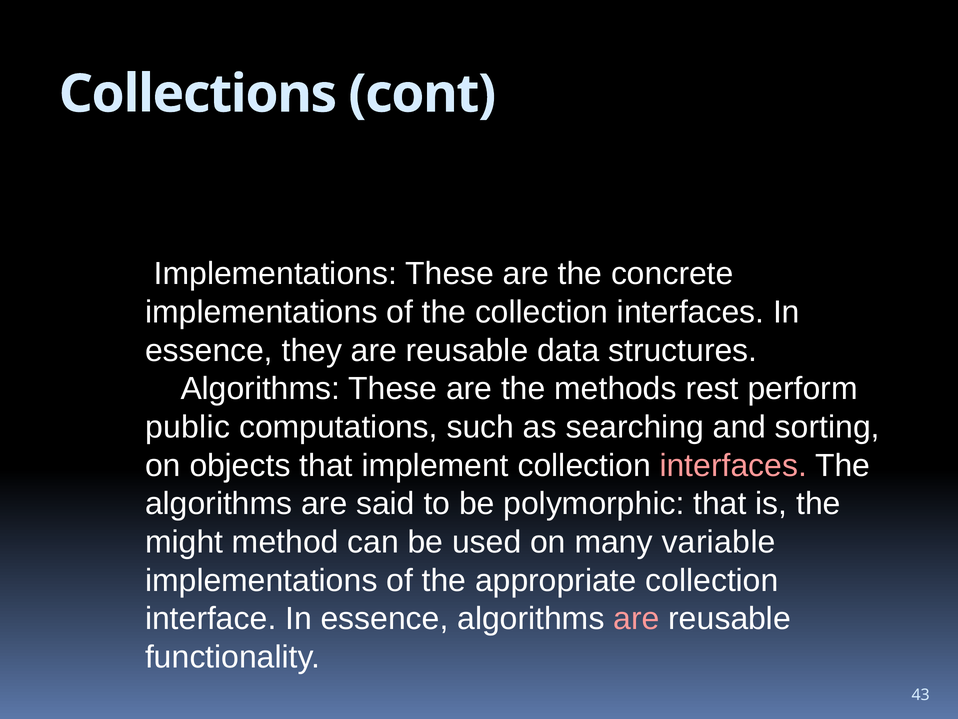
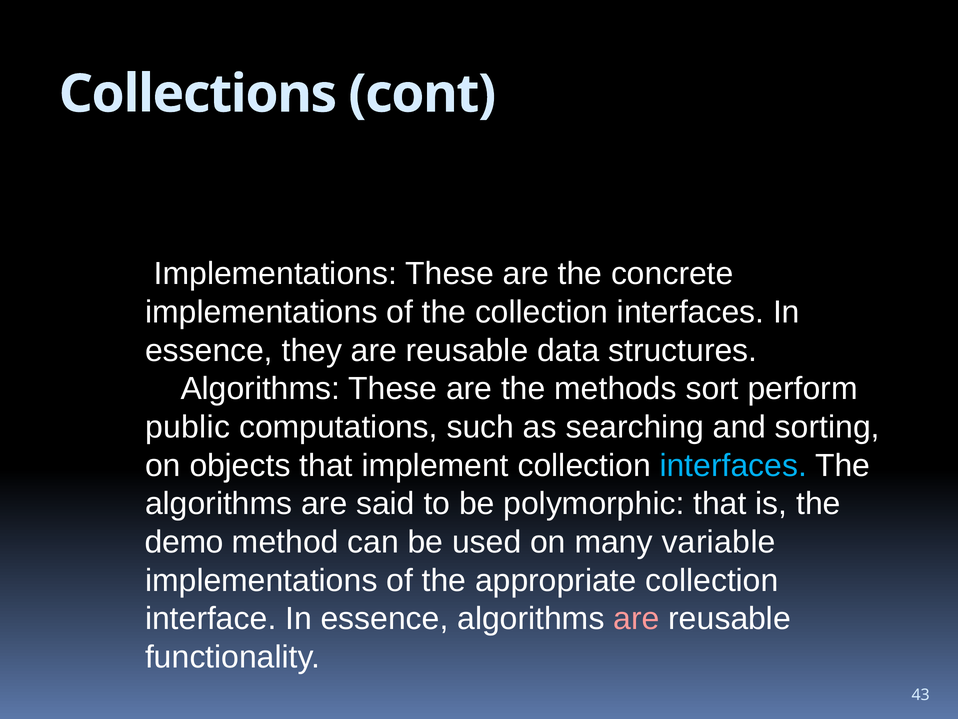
rest: rest -> sort
interfaces at (733, 465) colour: pink -> light blue
might: might -> demo
